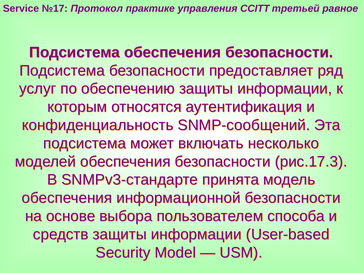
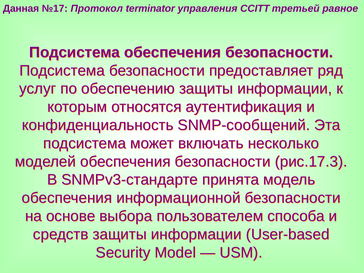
Service: Service -> Данная
практике: практике -> terminator
